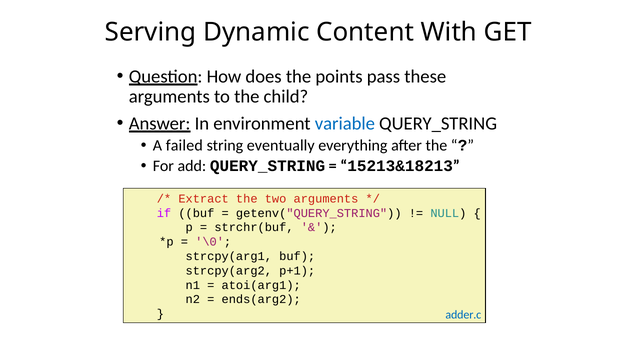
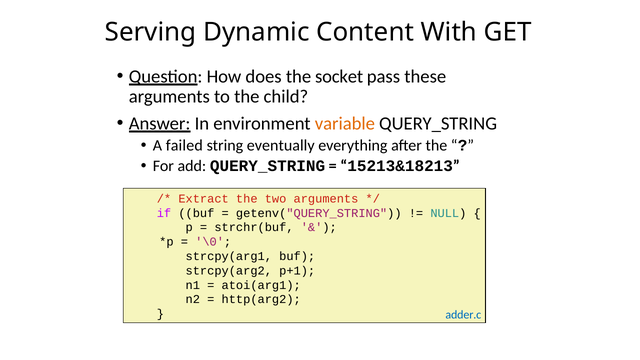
points: points -> socket
variable colour: blue -> orange
ends(arg2: ends(arg2 -> http(arg2
